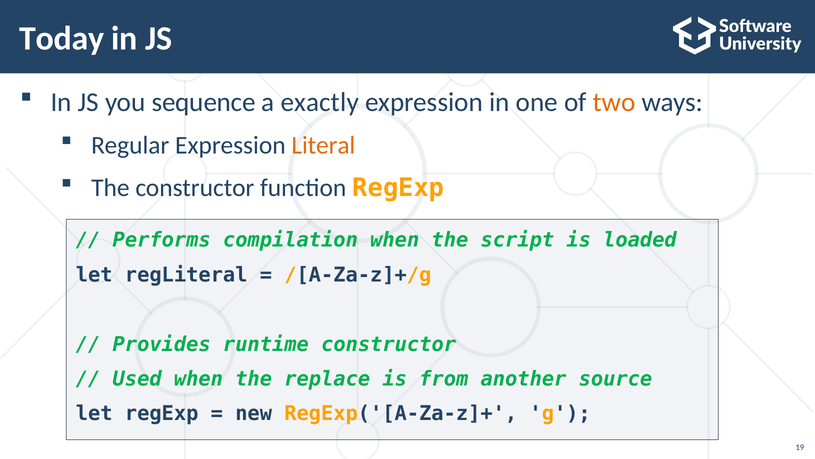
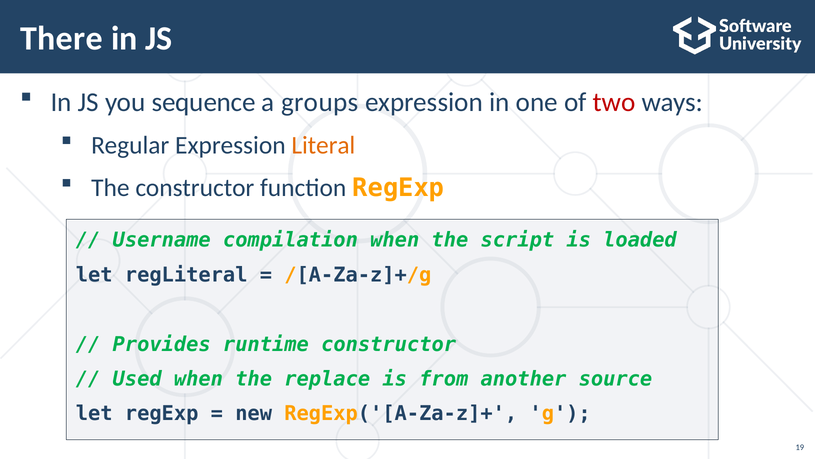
Today: Today -> There
exactly: exactly -> groups
two colour: orange -> red
Performs: Performs -> Username
